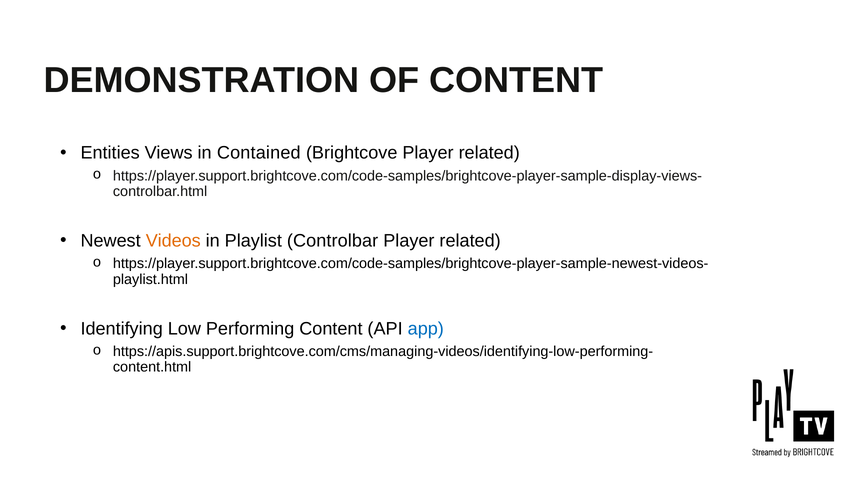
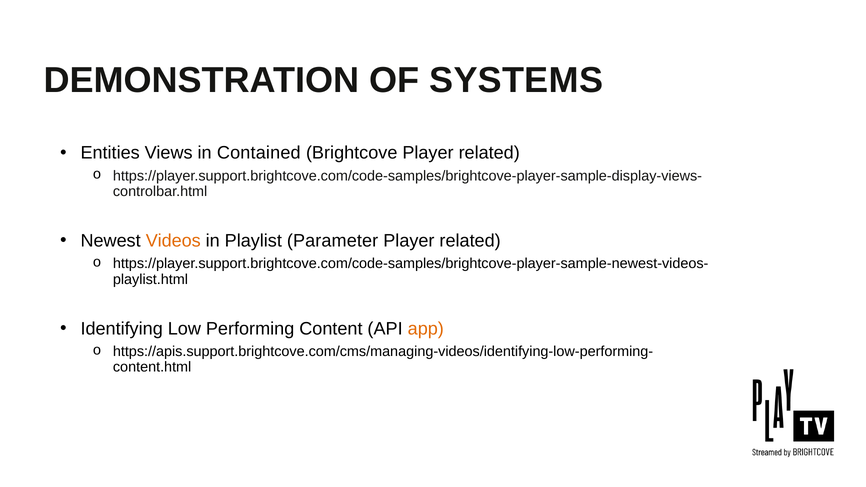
OF CONTENT: CONTENT -> SYSTEMS
Controlbar: Controlbar -> Parameter
app colour: blue -> orange
